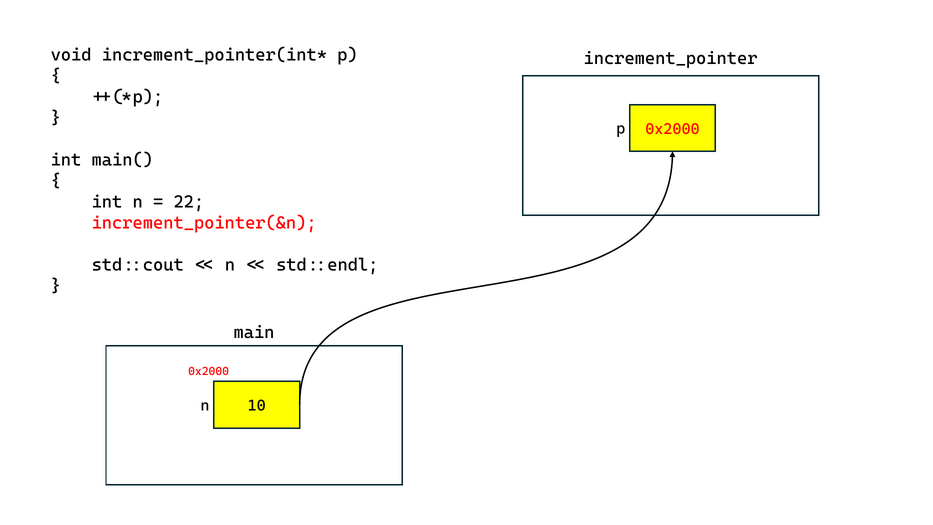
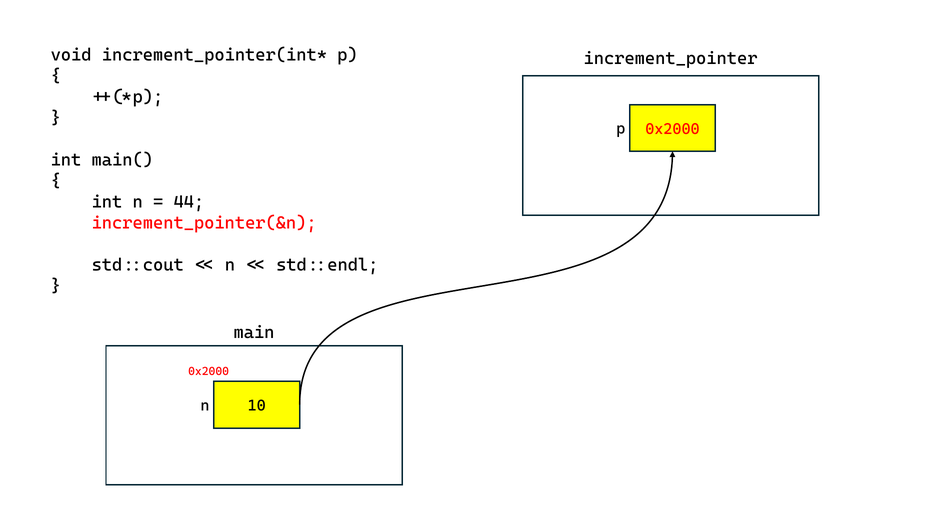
22: 22 -> 44
